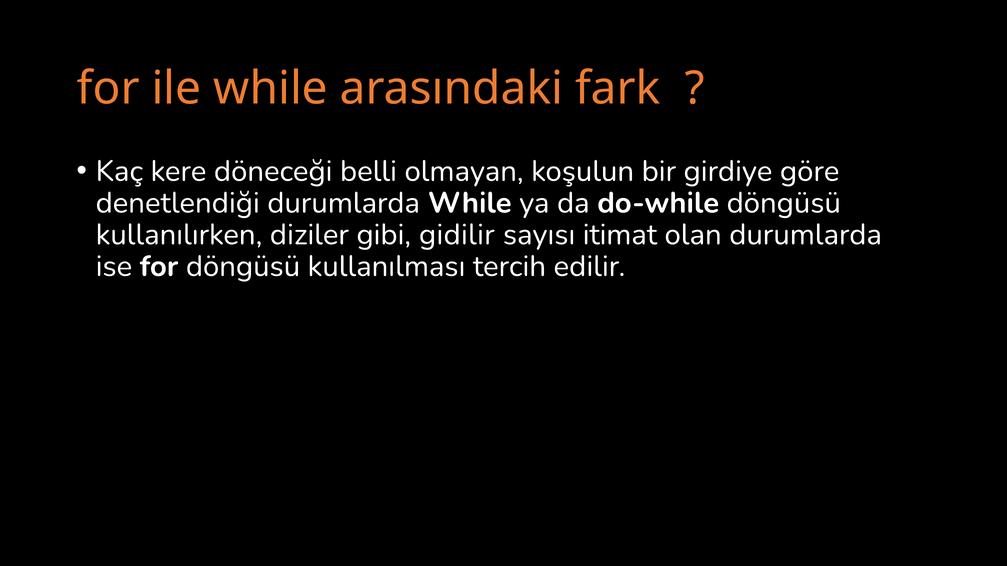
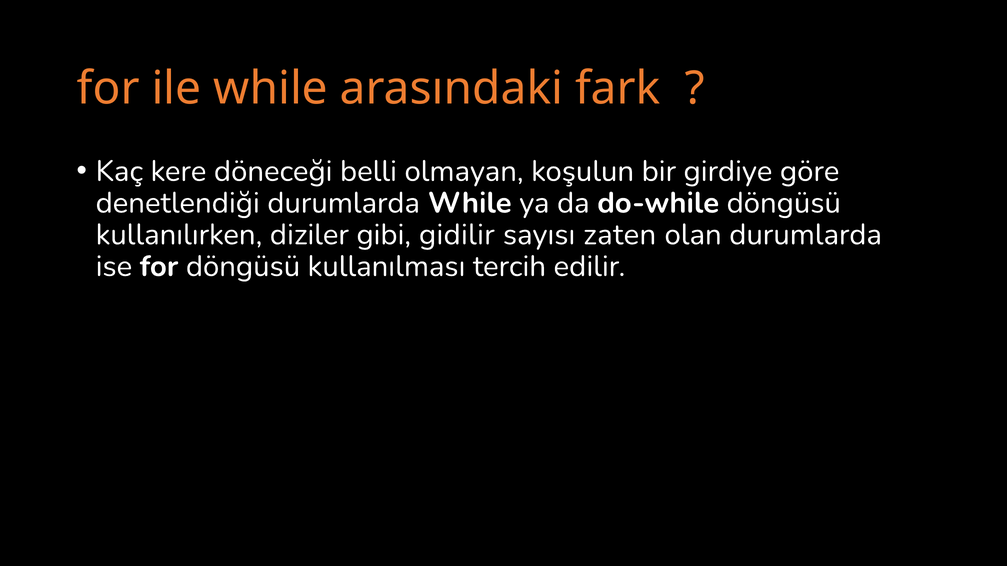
itimat: itimat -> zaten
